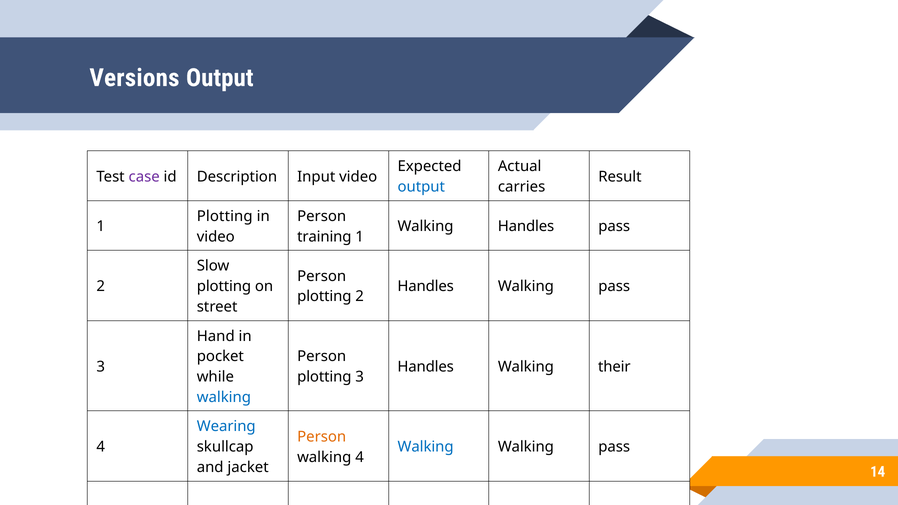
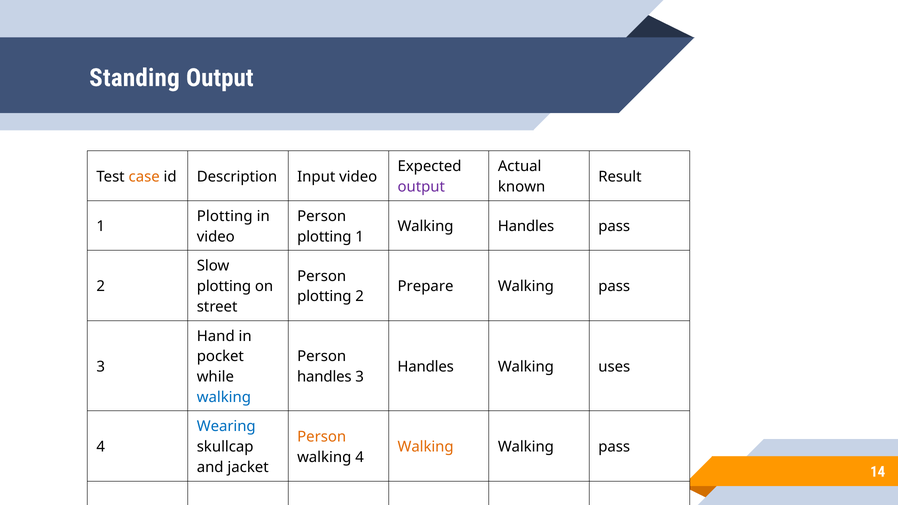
Versions: Versions -> Standing
case colour: purple -> orange
output at (421, 187) colour: blue -> purple
carries: carries -> known
training at (324, 237): training -> plotting
Handles at (426, 286): Handles -> Prepare
their: their -> uses
plotting at (324, 377): plotting -> handles
Walking at (426, 447) colour: blue -> orange
